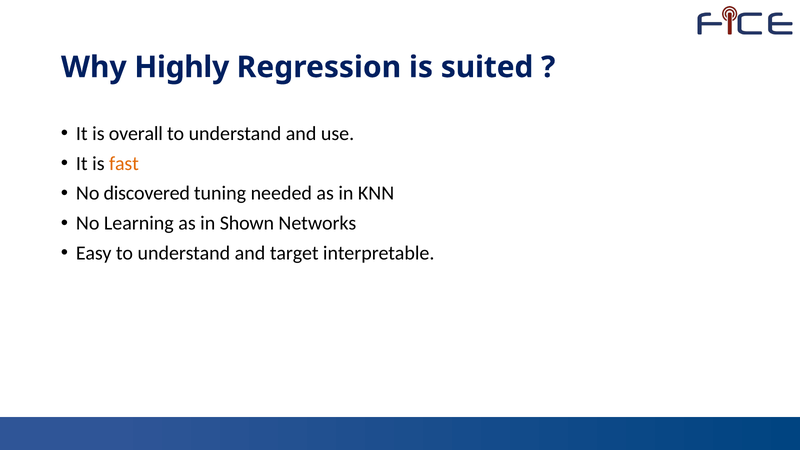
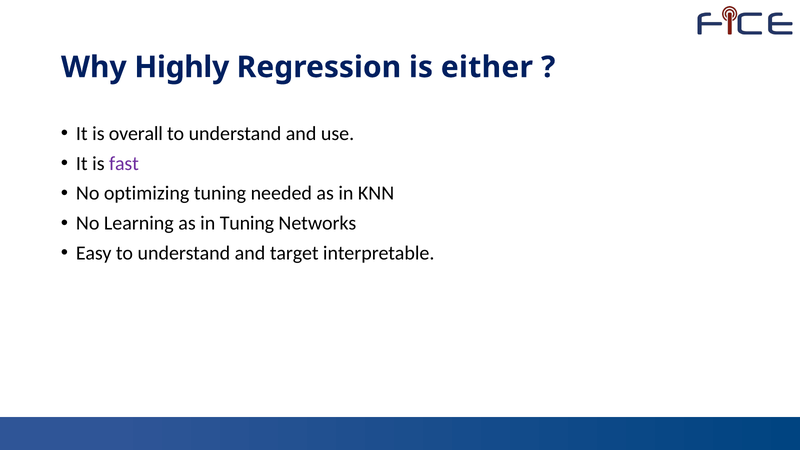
suited: suited -> either
fast colour: orange -> purple
discovered: discovered -> optimizing
in Shown: Shown -> Tuning
